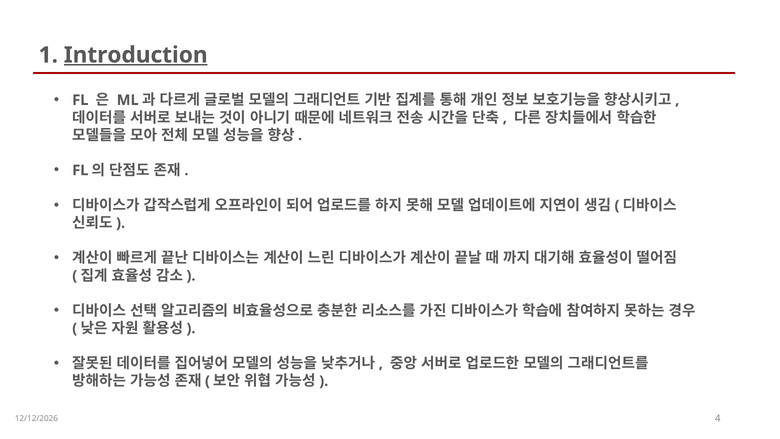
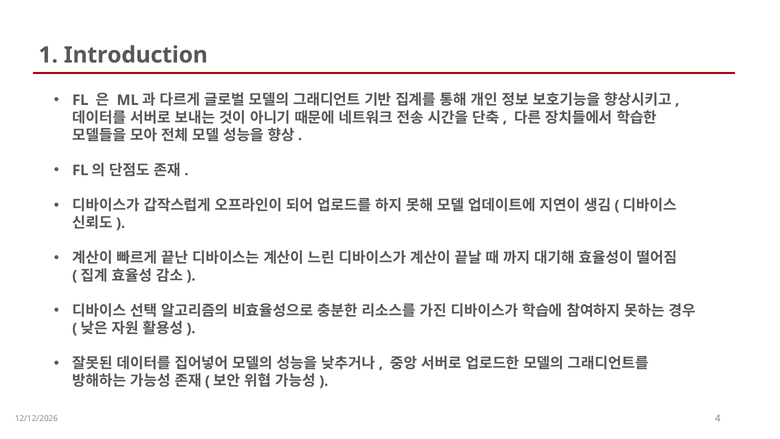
Introduction underline: present -> none
